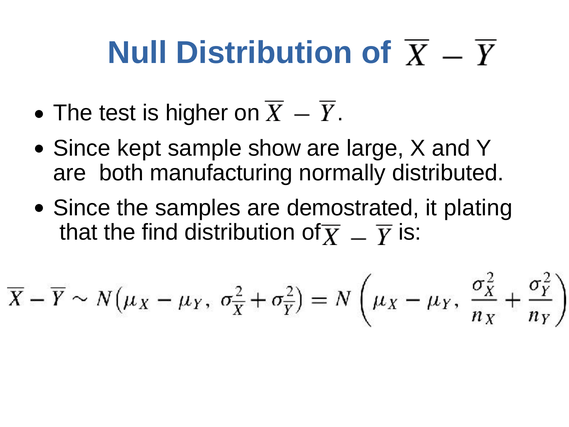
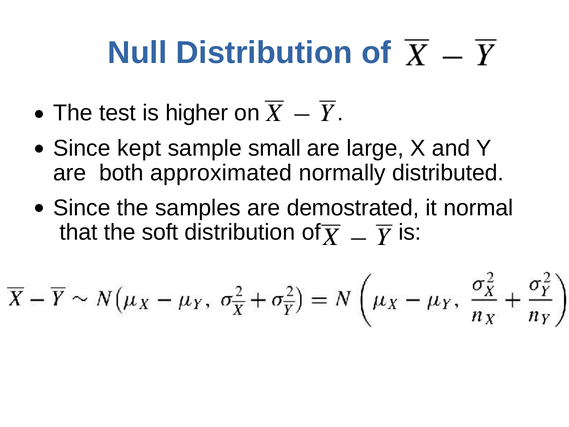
show: show -> small
manufacturing: manufacturing -> approximated
plating: plating -> normal
find: find -> soft
